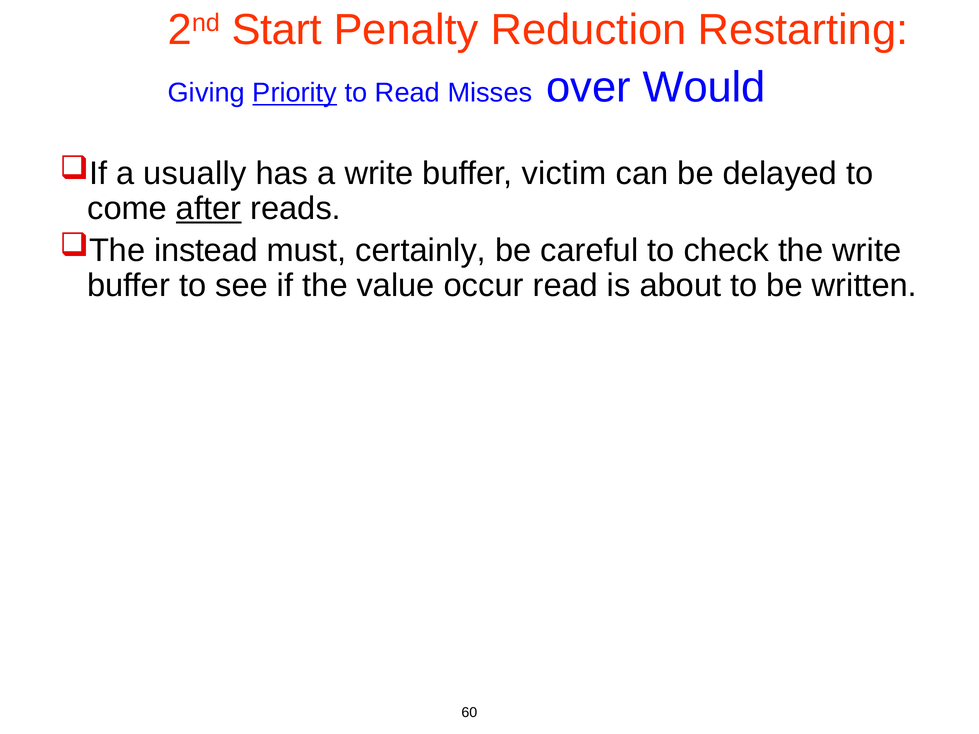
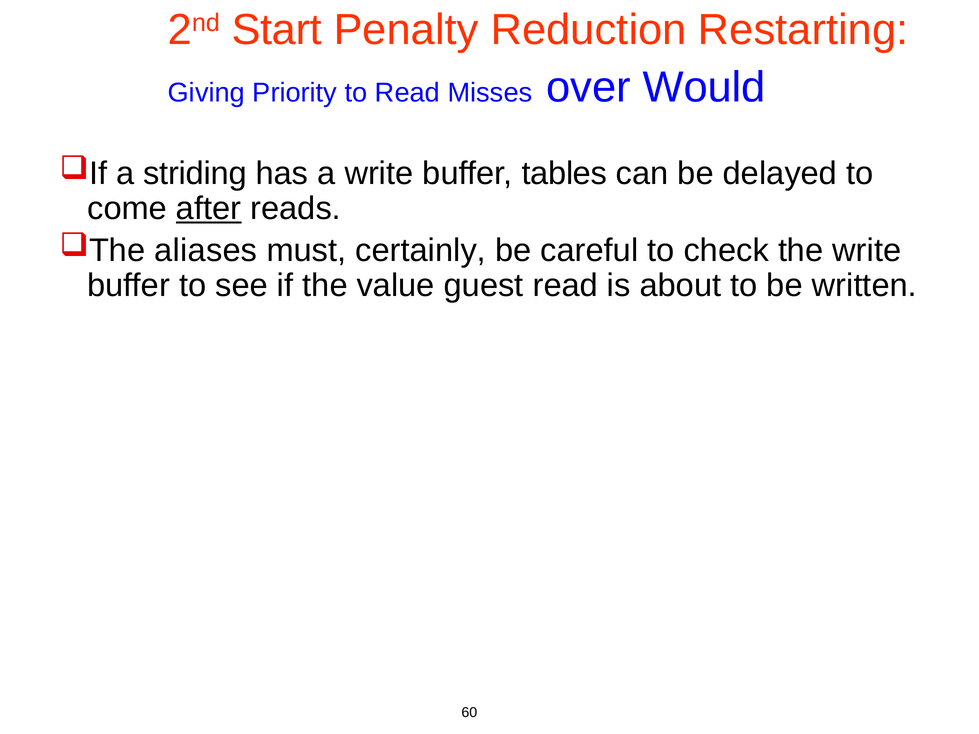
Priority underline: present -> none
usually: usually -> striding
victim: victim -> tables
instead: instead -> aliases
occur: occur -> guest
